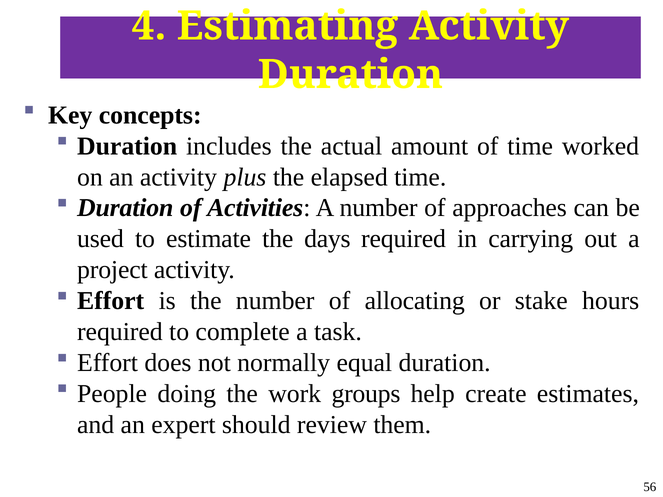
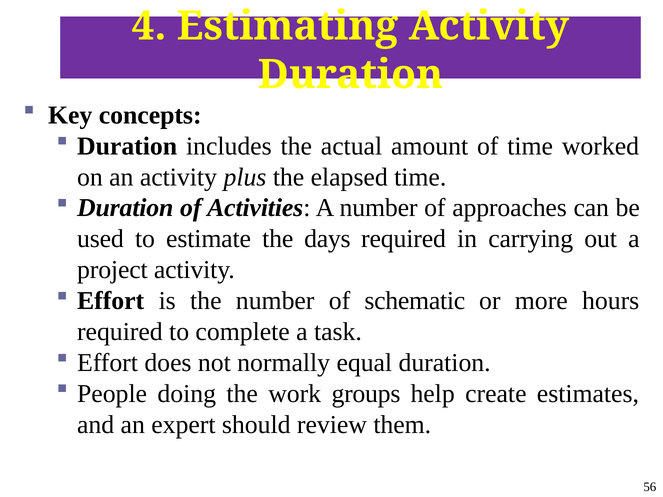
allocating: allocating -> schematic
stake: stake -> more
